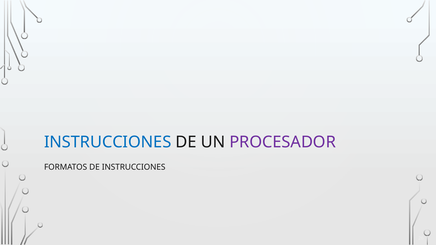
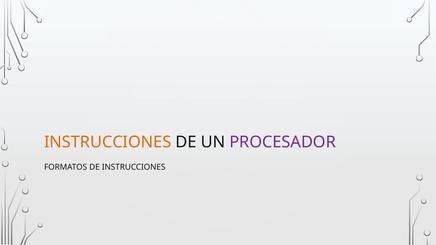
INSTRUCCIONES at (108, 142) colour: blue -> orange
